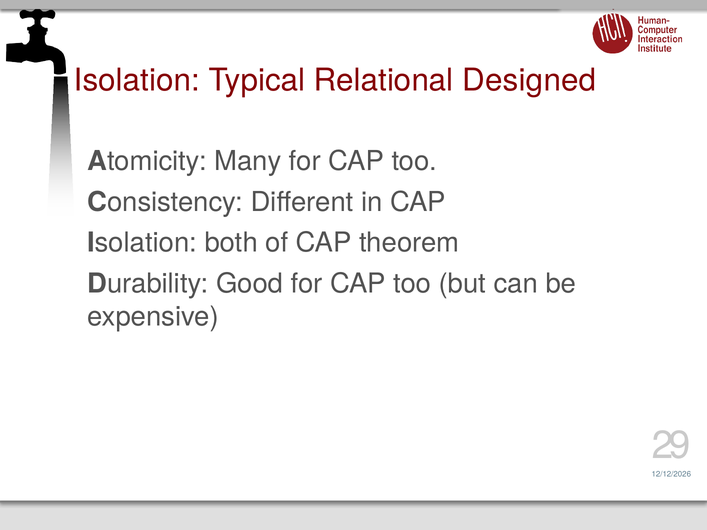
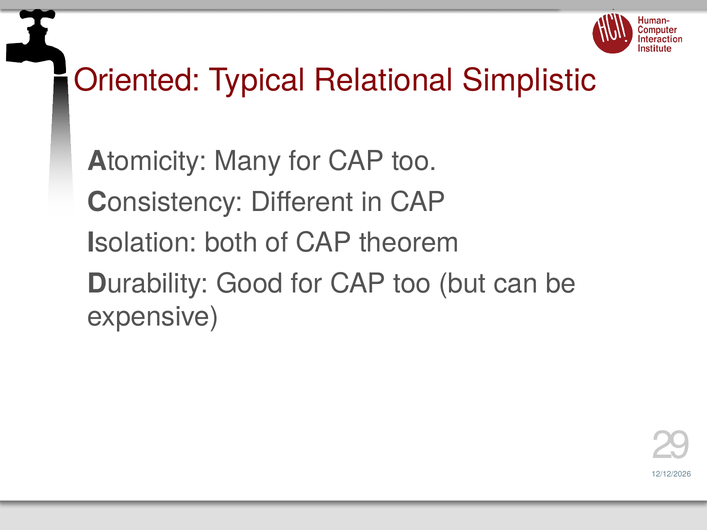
Isolation at (137, 80): Isolation -> Oriented
Designed: Designed -> Simplistic
